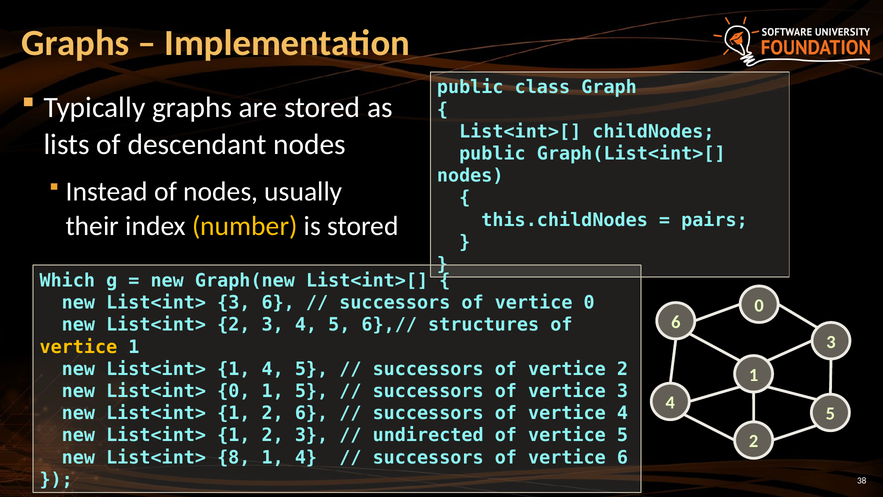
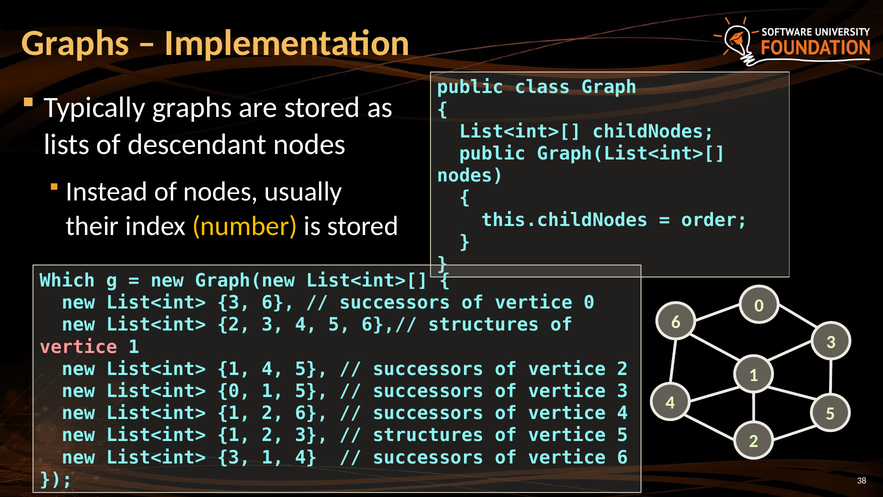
pairs: pairs -> order
vertice at (78, 347) colour: yellow -> pink
undirected at (428, 435): undirected -> structures
8 at (234, 457): 8 -> 3
